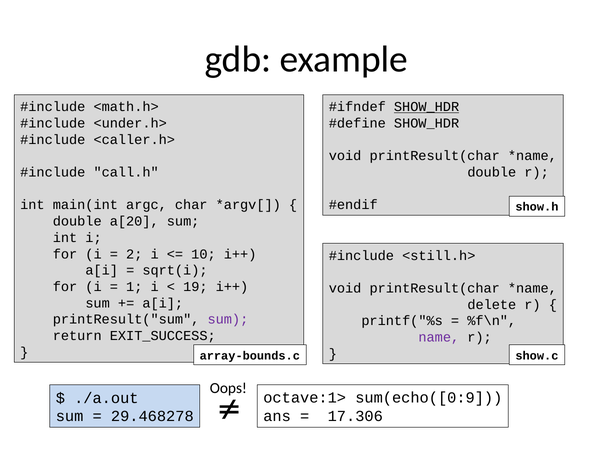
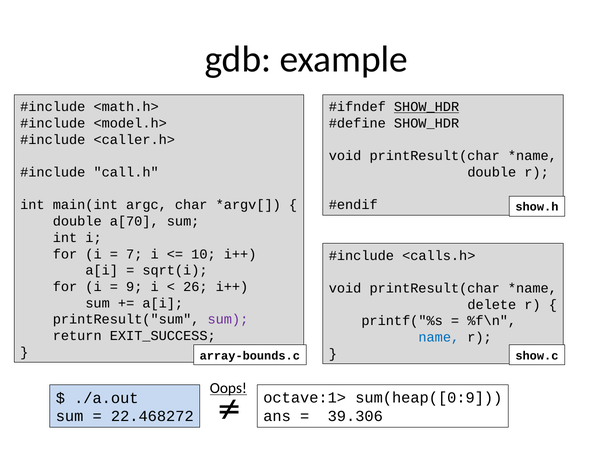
<under.h>: <under.h> -> <model.h>
a[20: a[20 -> a[70
2: 2 -> 7
<still.h>: <still.h> -> <calls.h>
1: 1 -> 9
19: 19 -> 26
name colour: purple -> blue
Oops underline: none -> present
sum(echo([0:9: sum(echo([0:9 -> sum(heap([0:9
17.306: 17.306 -> 39.306
29.468278: 29.468278 -> 22.468272
